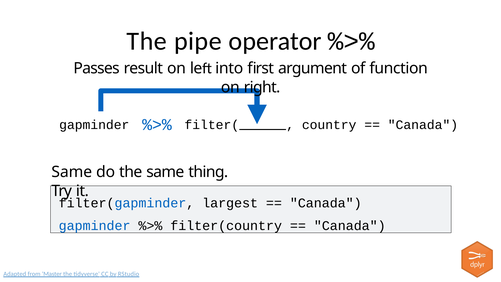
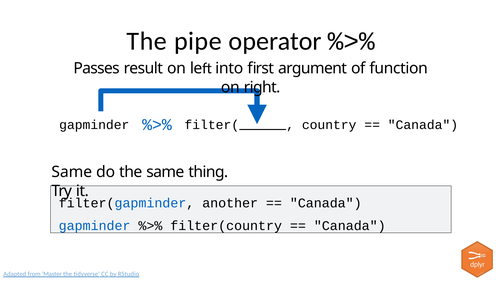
largest: largest -> another
